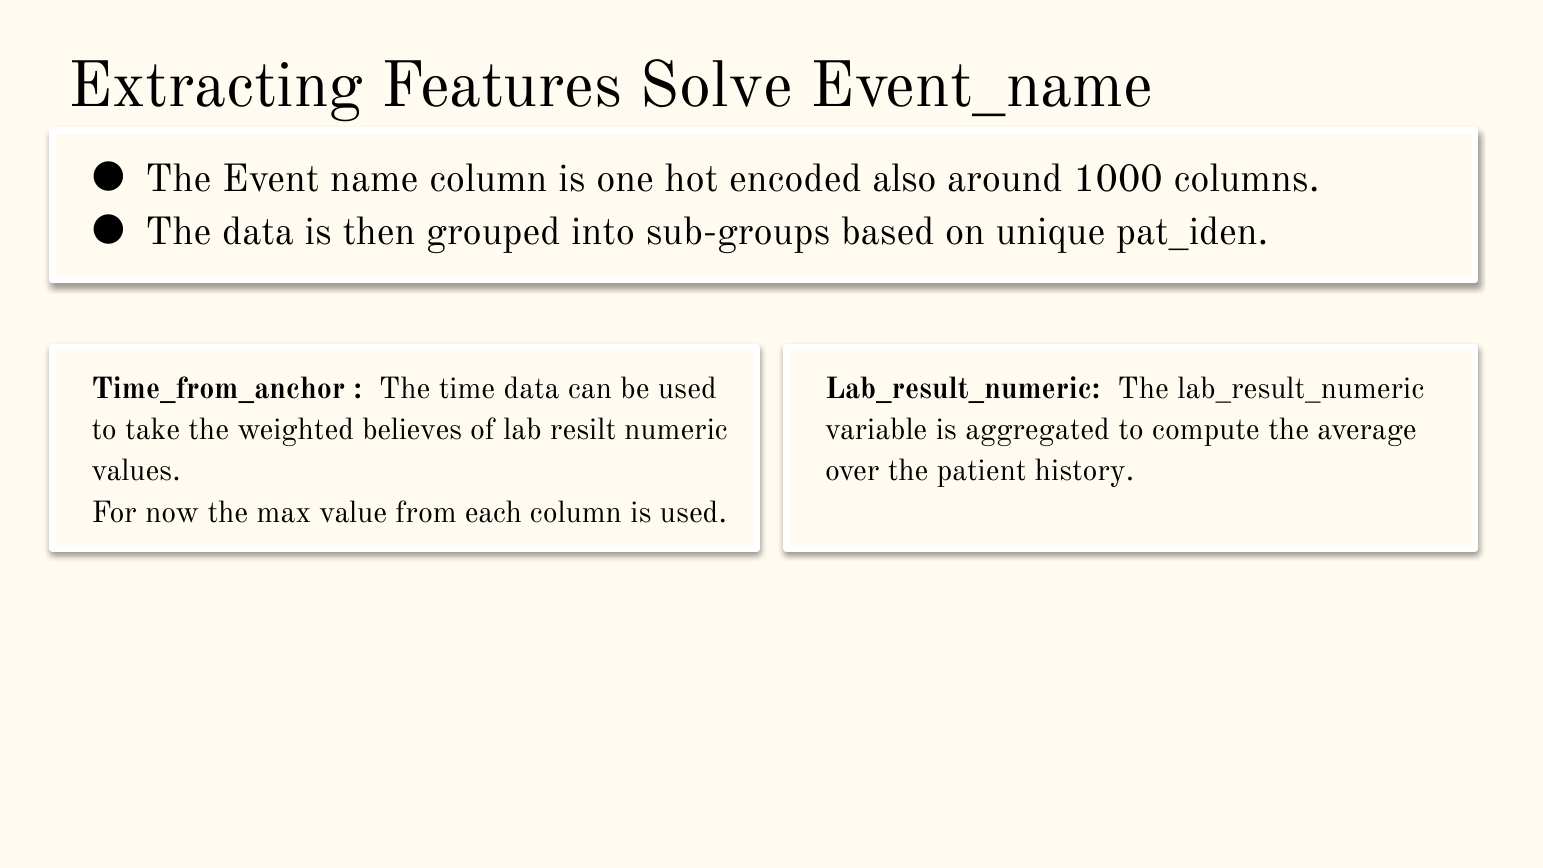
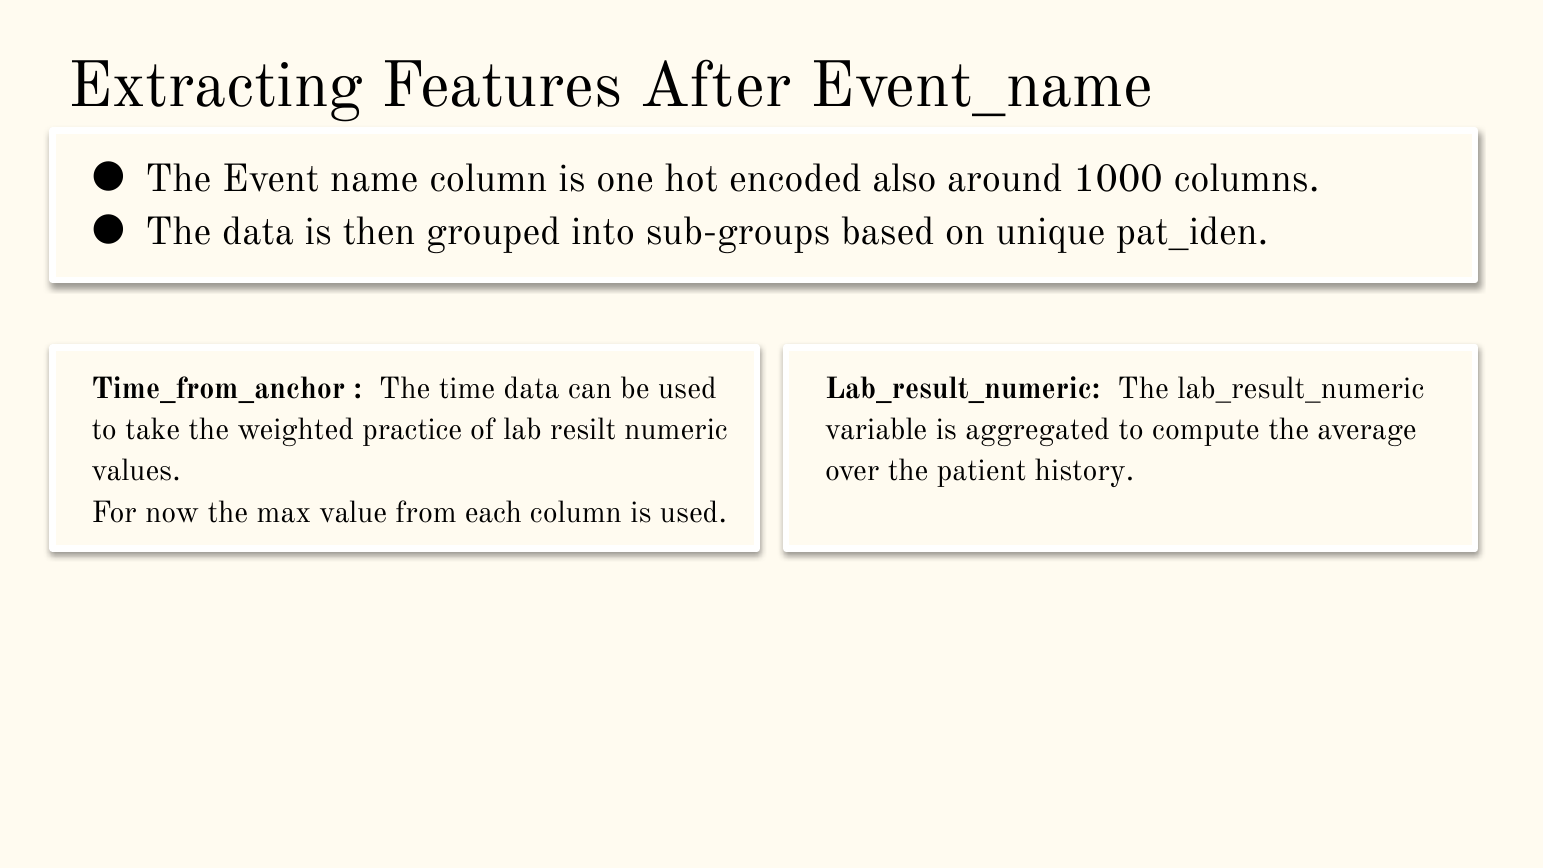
Solve: Solve -> After
believes: believes -> practice
